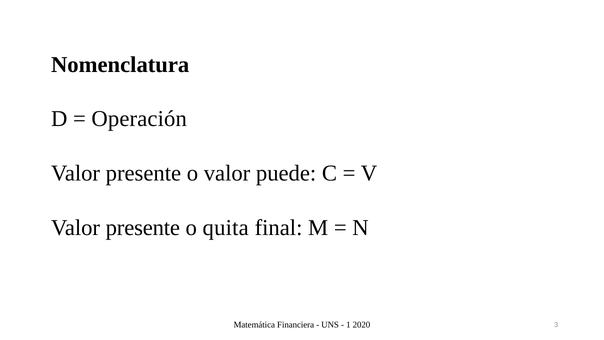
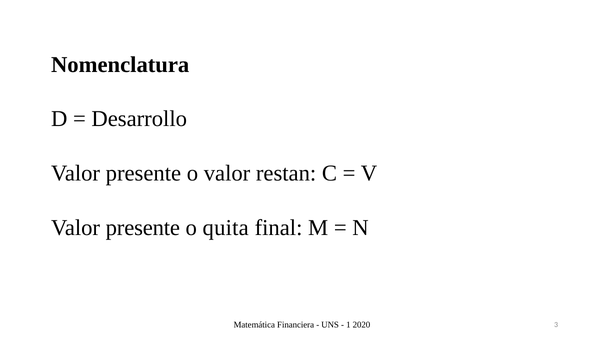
Operación: Operación -> Desarrollo
puede: puede -> restan
